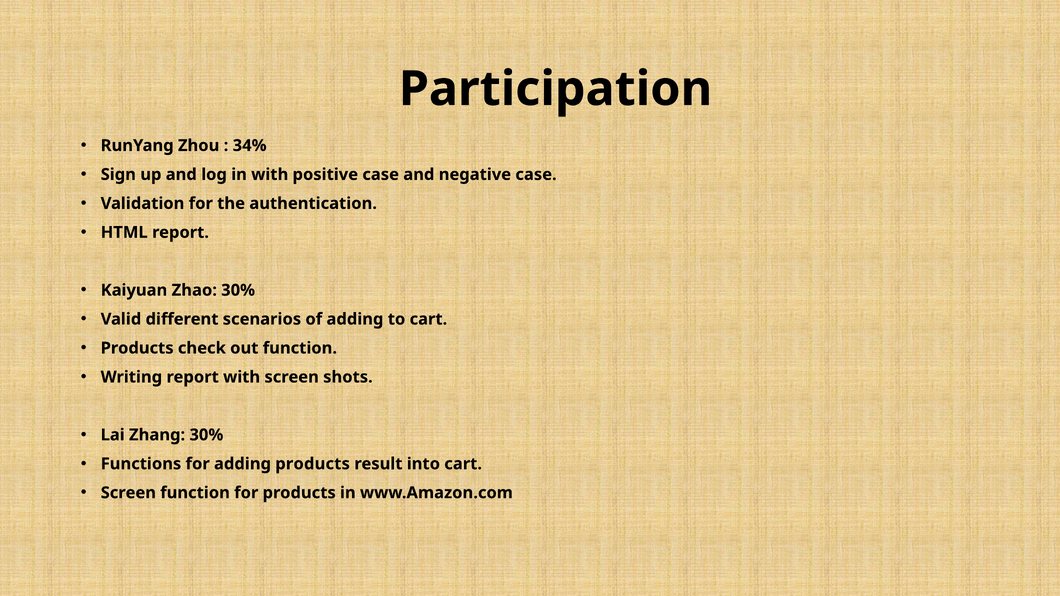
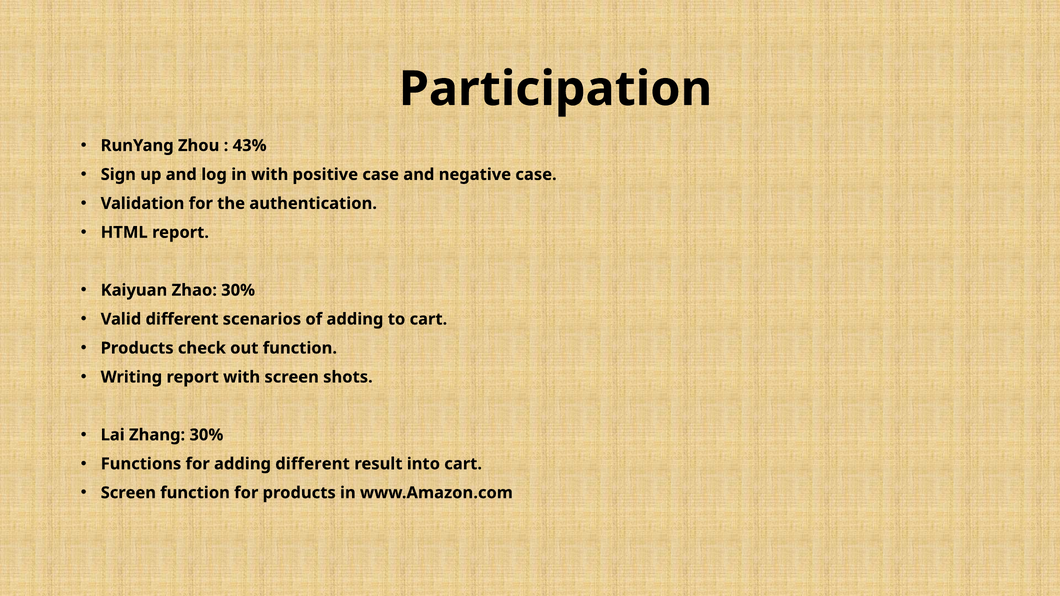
34%: 34% -> 43%
adding products: products -> different
